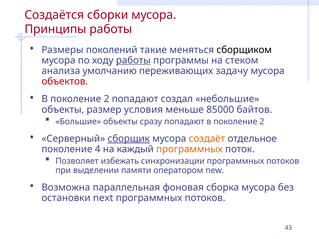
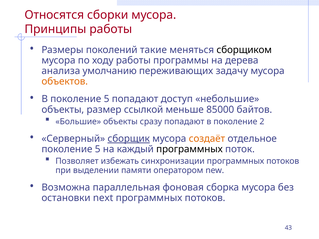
Создаётся: Создаётся -> Относятся
работы at (133, 60) underline: present -> none
стеком: стеком -> дерева
объектов colour: red -> orange
2 at (107, 99): 2 -> 5
создал: создал -> доступ
условия: условия -> ссылкой
4 at (98, 149): 4 -> 5
программных at (189, 149) colour: orange -> black
